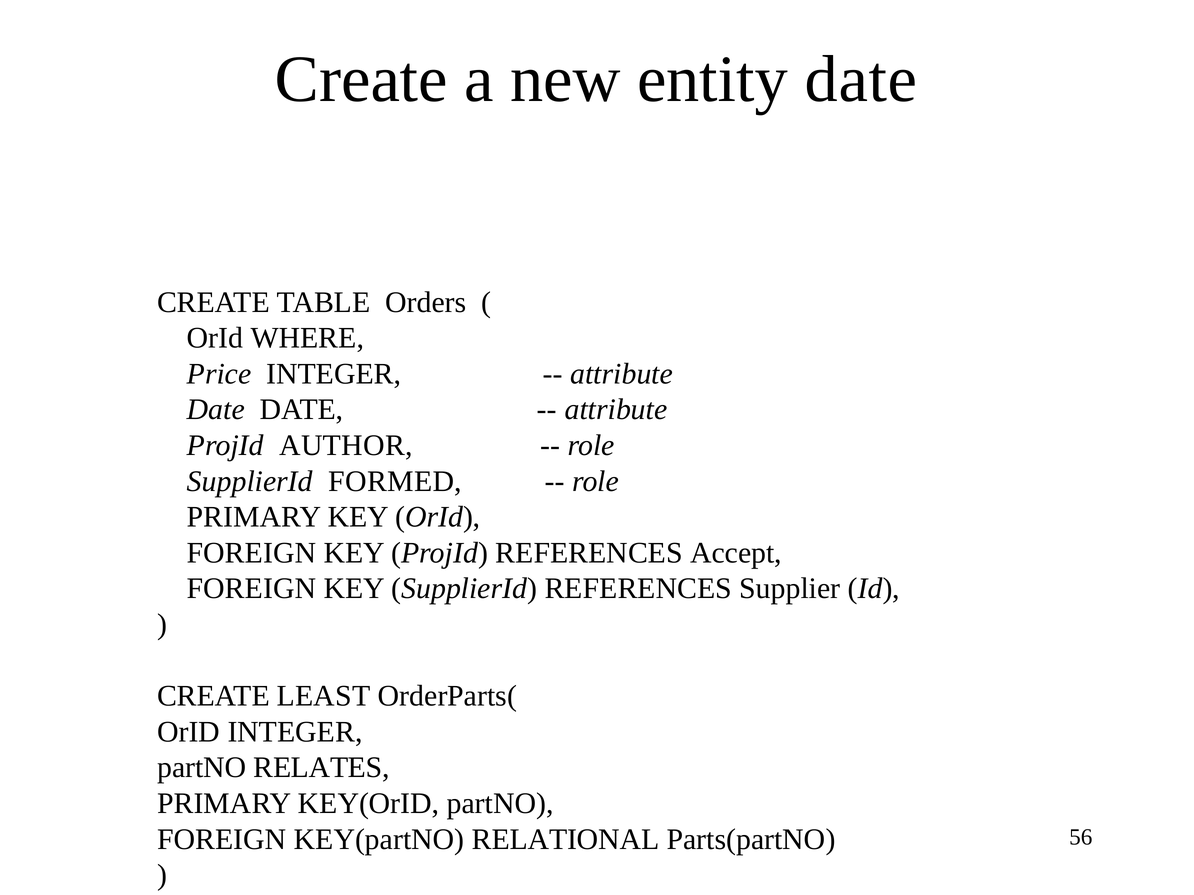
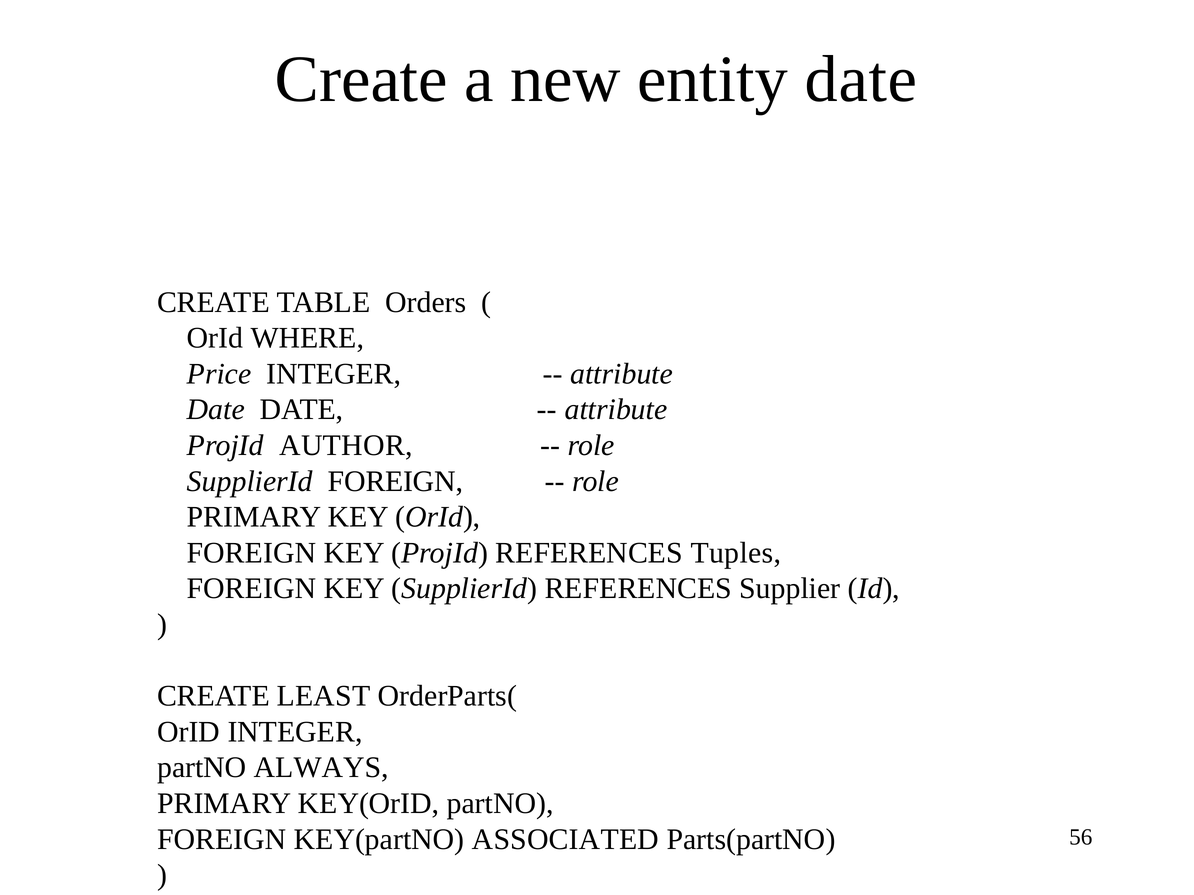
SupplierId FORMED: FORMED -> FOREIGN
Accept: Accept -> Tuples
RELATES: RELATES -> ALWAYS
RELATIONAL: RELATIONAL -> ASSOCIATED
